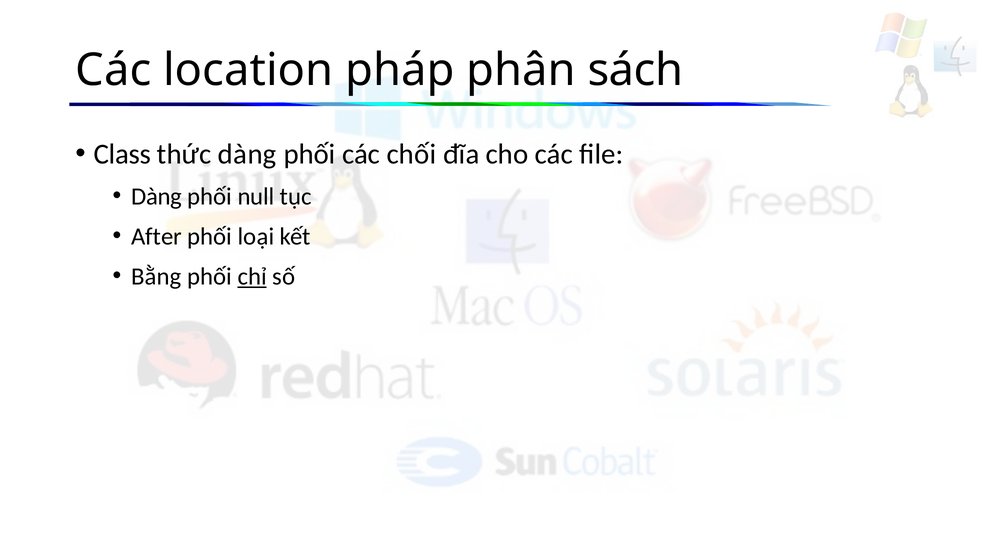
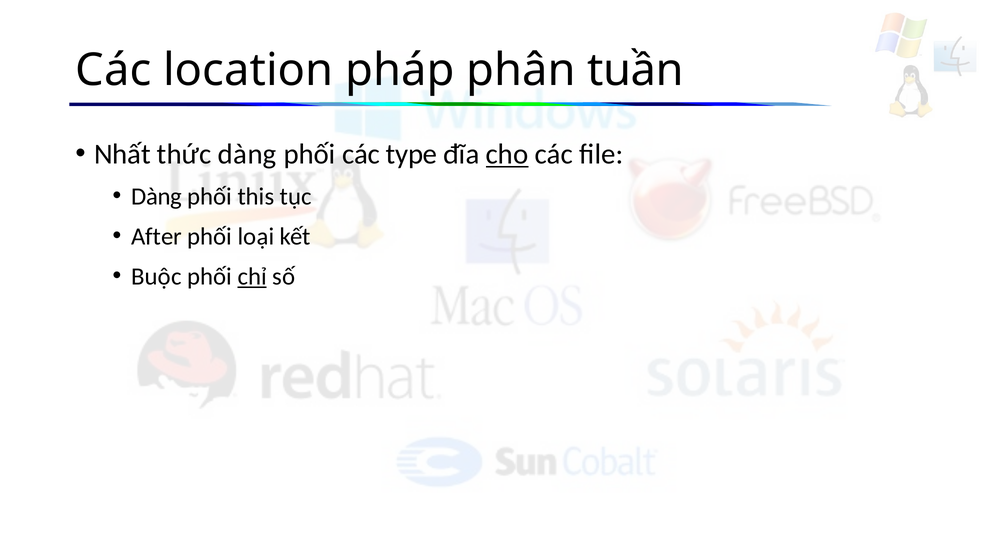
sách: sách -> tuần
Class: Class -> Nhất
chối: chối -> type
cho underline: none -> present
null: null -> this
Bằng: Bằng -> Buộc
